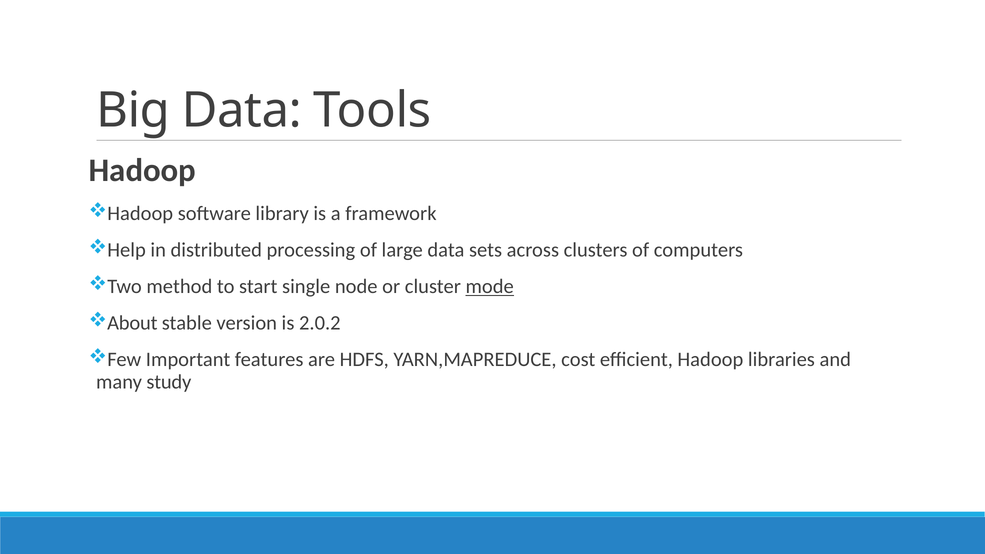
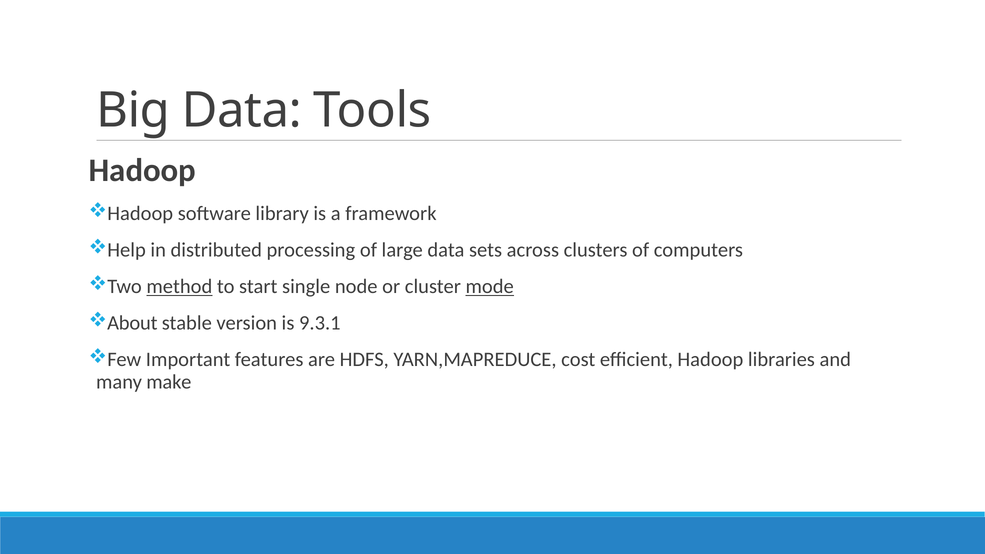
method underline: none -> present
2.0.2: 2.0.2 -> 9.3.1
study: study -> make
